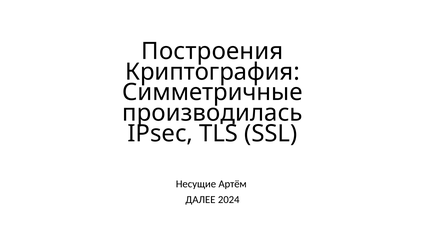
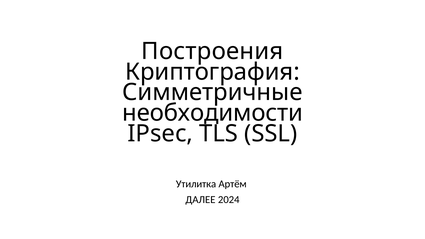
производилась: производилась -> необходимости
Несущие: Несущие -> Утилитка
